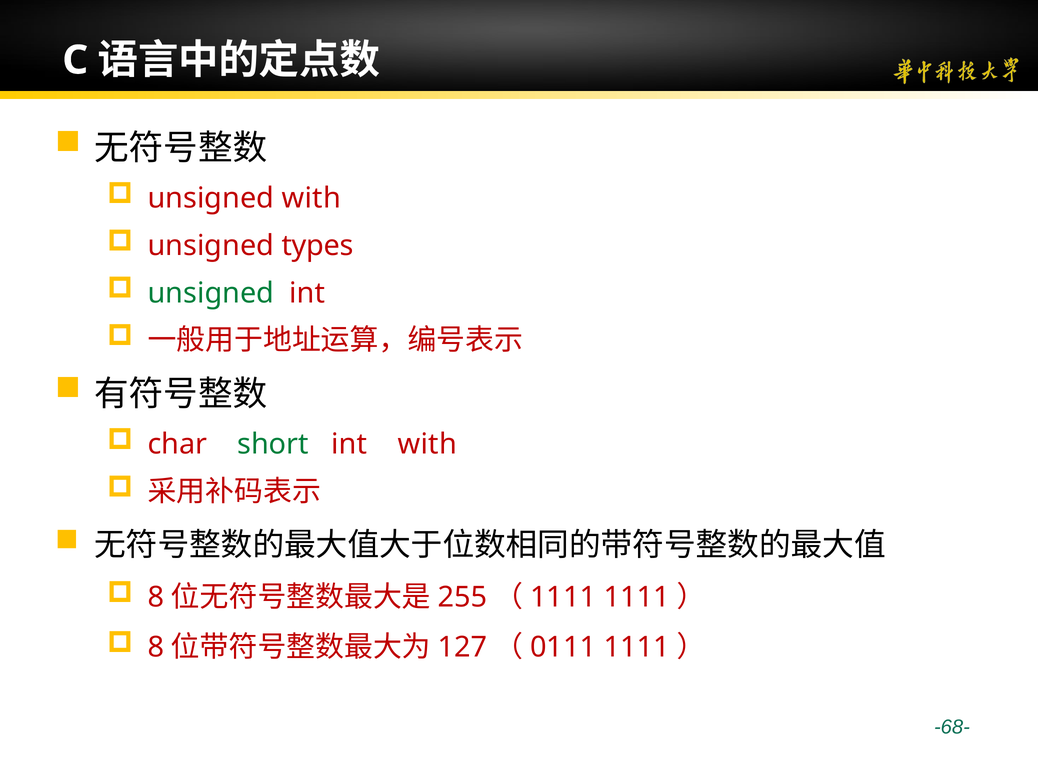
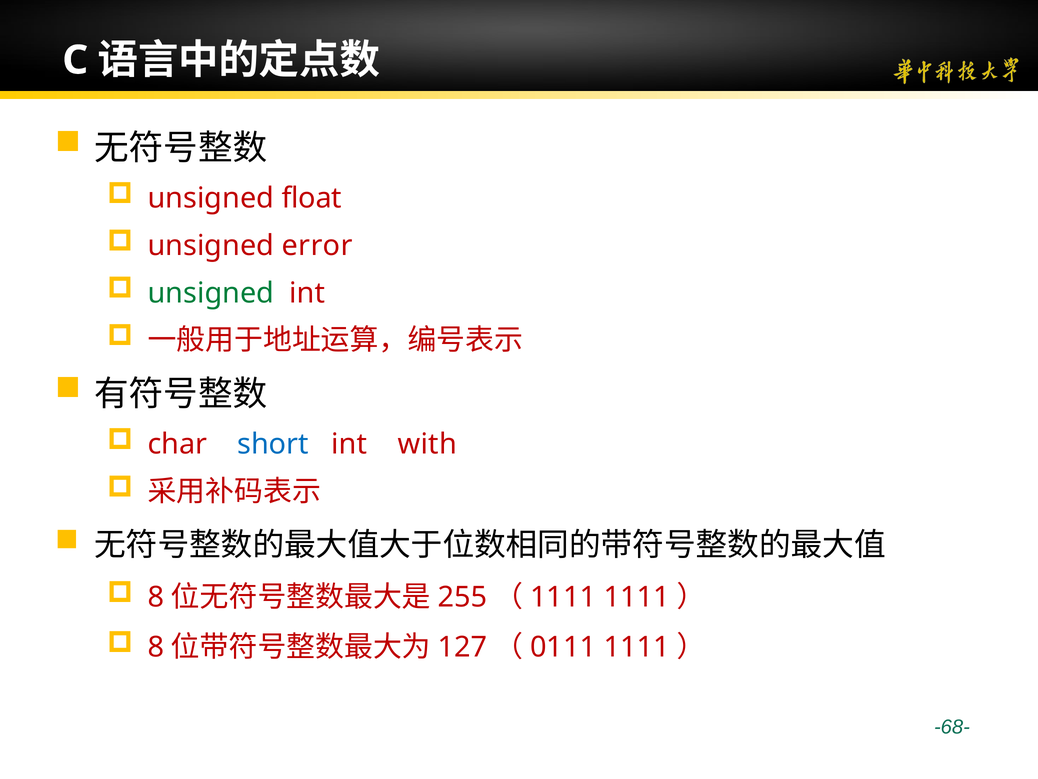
unsigned with: with -> float
types: types -> error
short colour: green -> blue
